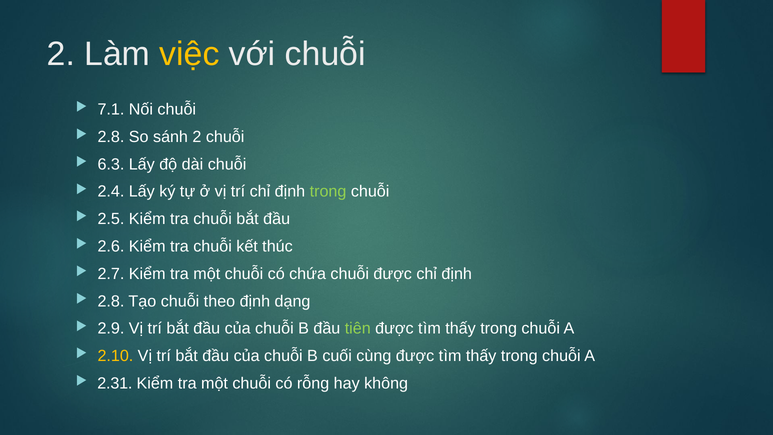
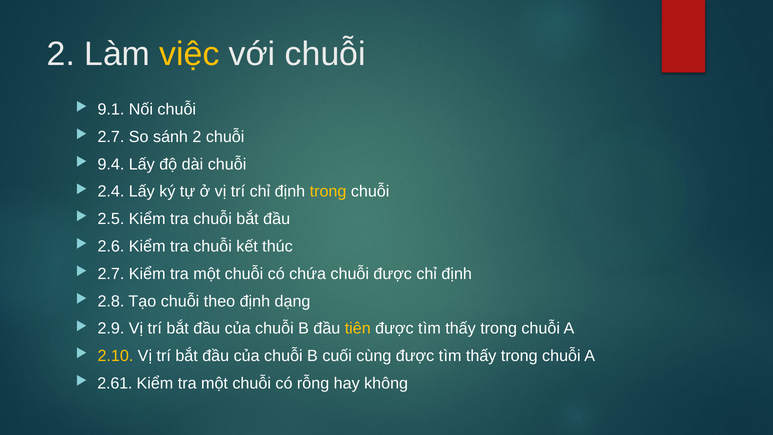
7.1: 7.1 -> 9.1
2.8 at (111, 137): 2.8 -> 2.7
6.3: 6.3 -> 9.4
trong at (328, 192) colour: light green -> yellow
tiên colour: light green -> yellow
2.31: 2.31 -> 2.61
